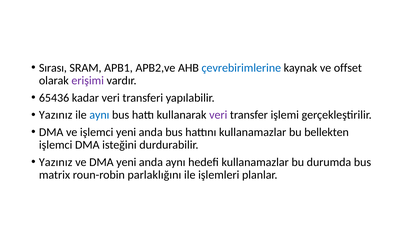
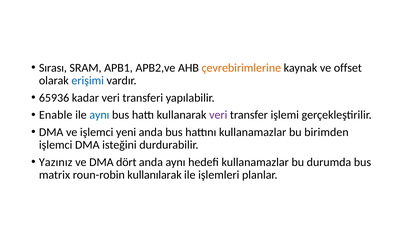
çevrebirimlerine colour: blue -> orange
erişimi colour: purple -> blue
65436: 65436 -> 65936
Yazınız at (56, 115): Yazınız -> Enable
bellekten: bellekten -> birimden
DMA yeni: yeni -> dört
parlaklığını: parlaklığını -> kullanılarak
